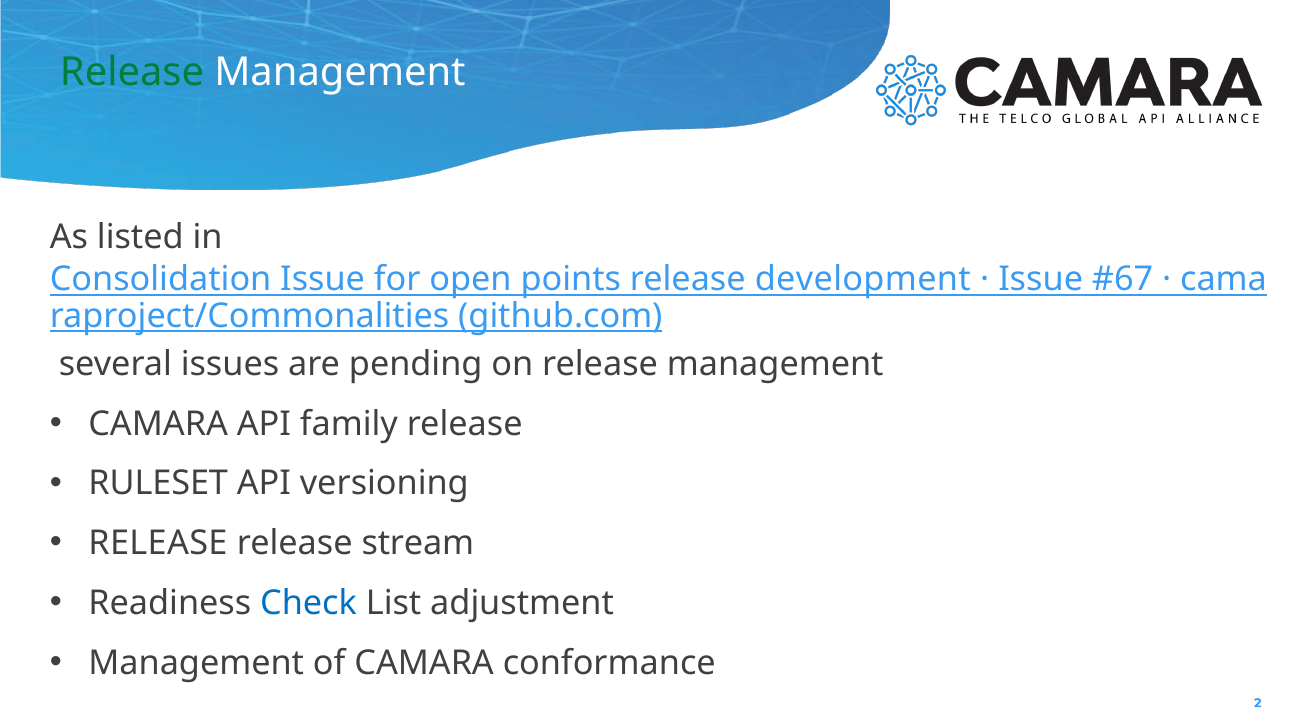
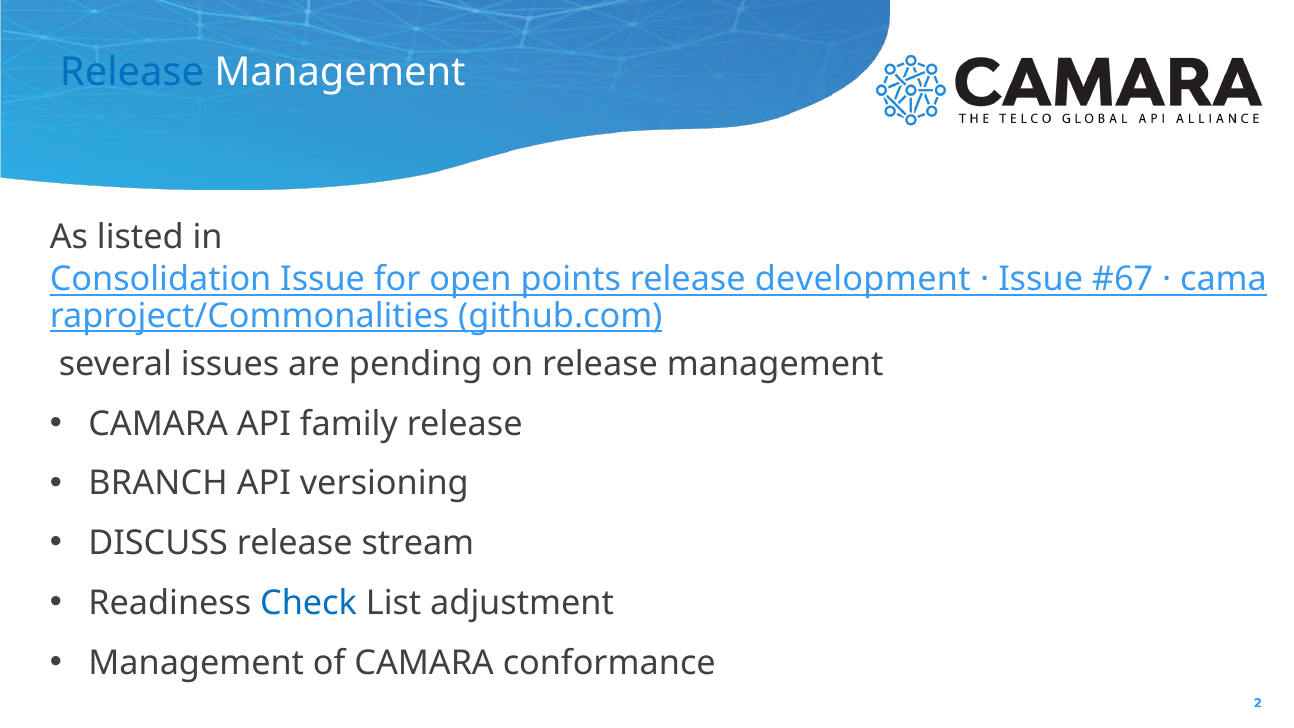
Release at (132, 73) colour: green -> blue
RULESET: RULESET -> BRANCH
RELEASE at (158, 544): RELEASE -> DISCUSS
